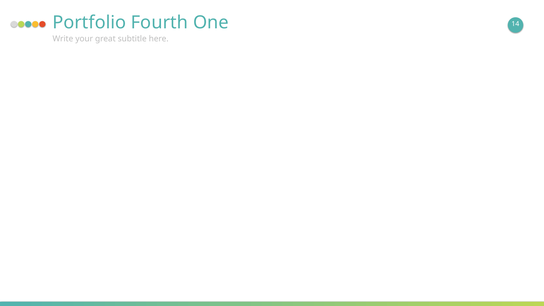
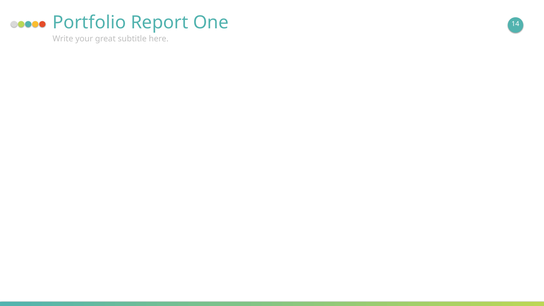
Fourth: Fourth -> Report
